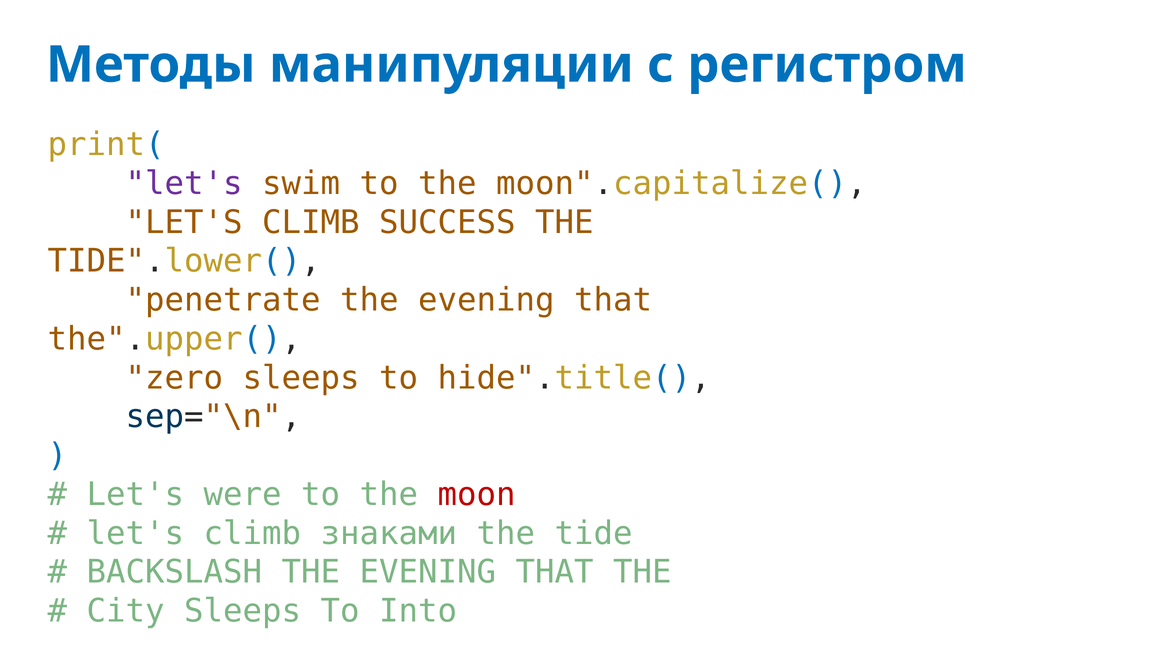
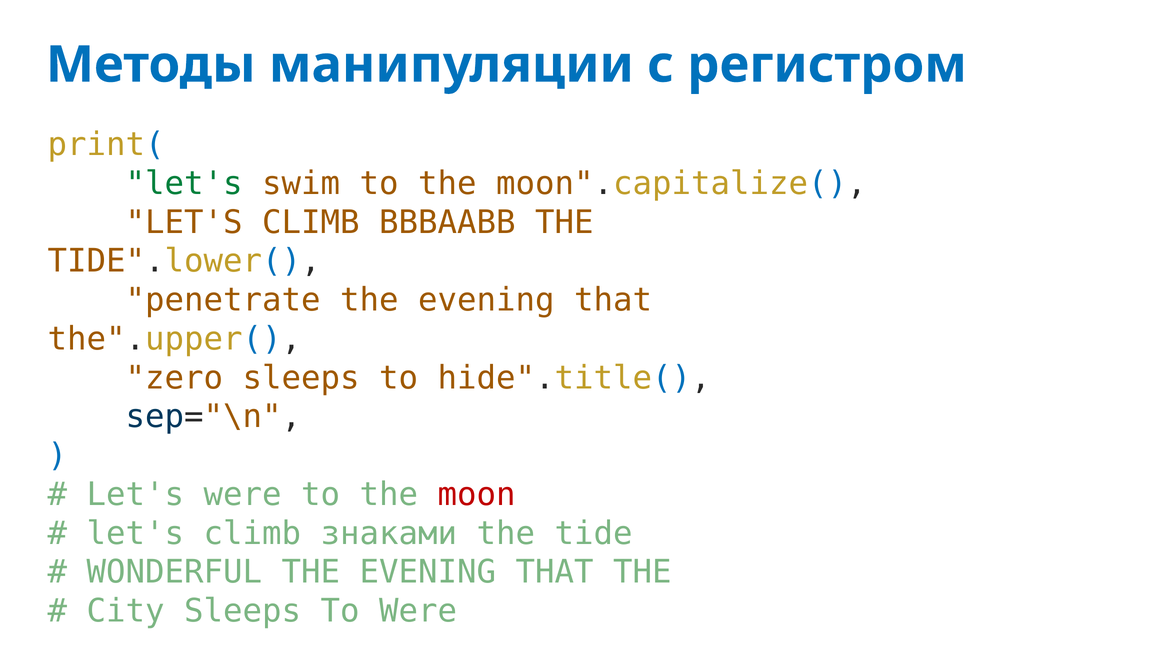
let's at (184, 183) colour: purple -> green
SUCCESS: SUCCESS -> BBBAABB
BACKSLASH: BACKSLASH -> WONDERFUL
To Into: Into -> Were
